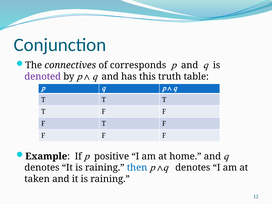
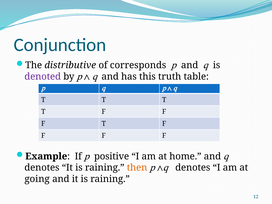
connectives: connectives -> distributive
then colour: blue -> orange
taken: taken -> going
